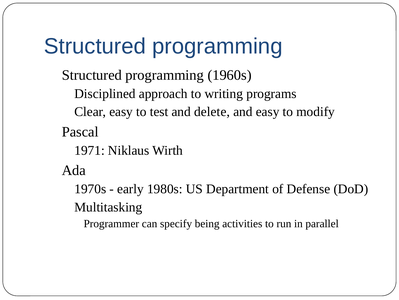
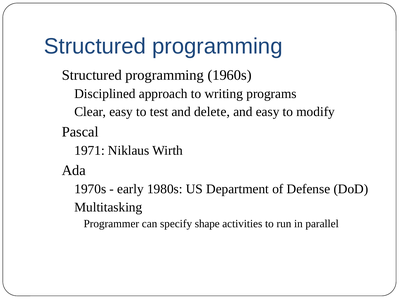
being: being -> shape
